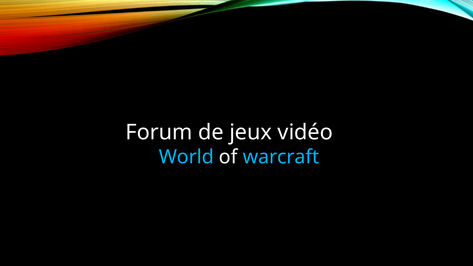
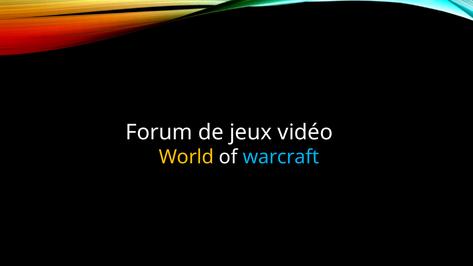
World colour: light blue -> yellow
